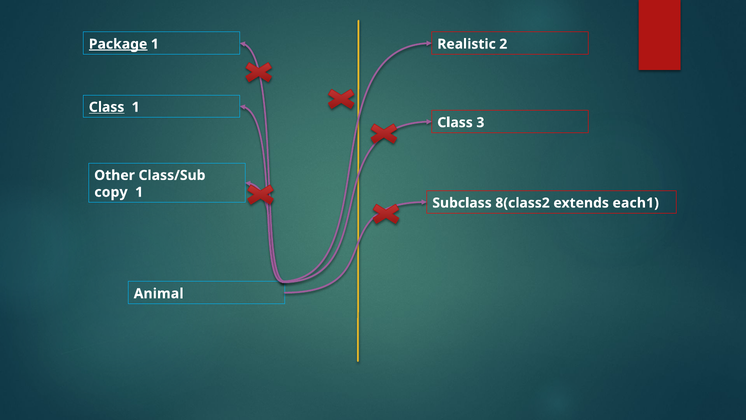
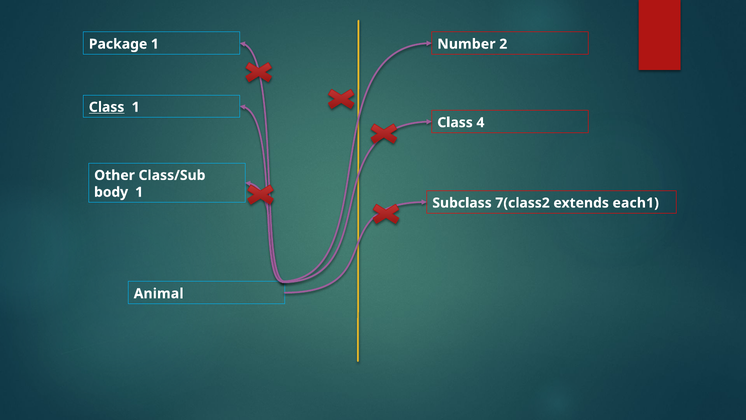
Package underline: present -> none
Realistic: Realistic -> Number
3: 3 -> 4
copy: copy -> body
8(class2: 8(class2 -> 7(class2
